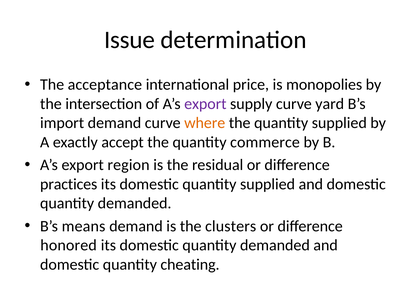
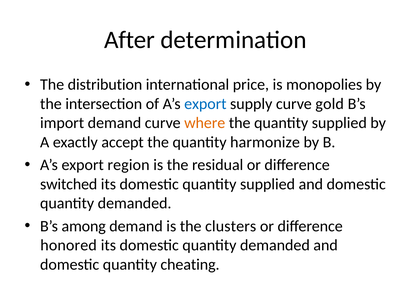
Issue: Issue -> After
acceptance: acceptance -> distribution
export at (205, 104) colour: purple -> blue
yard: yard -> gold
commerce: commerce -> harmonize
practices: practices -> switched
means: means -> among
